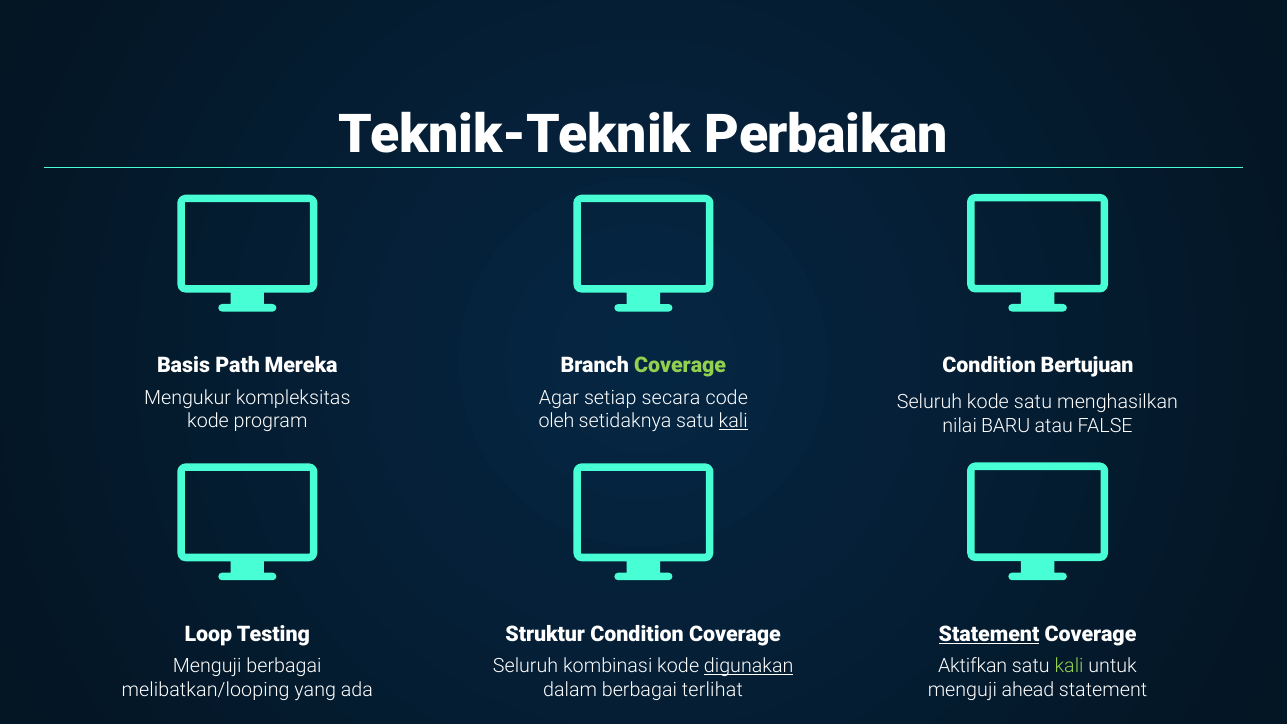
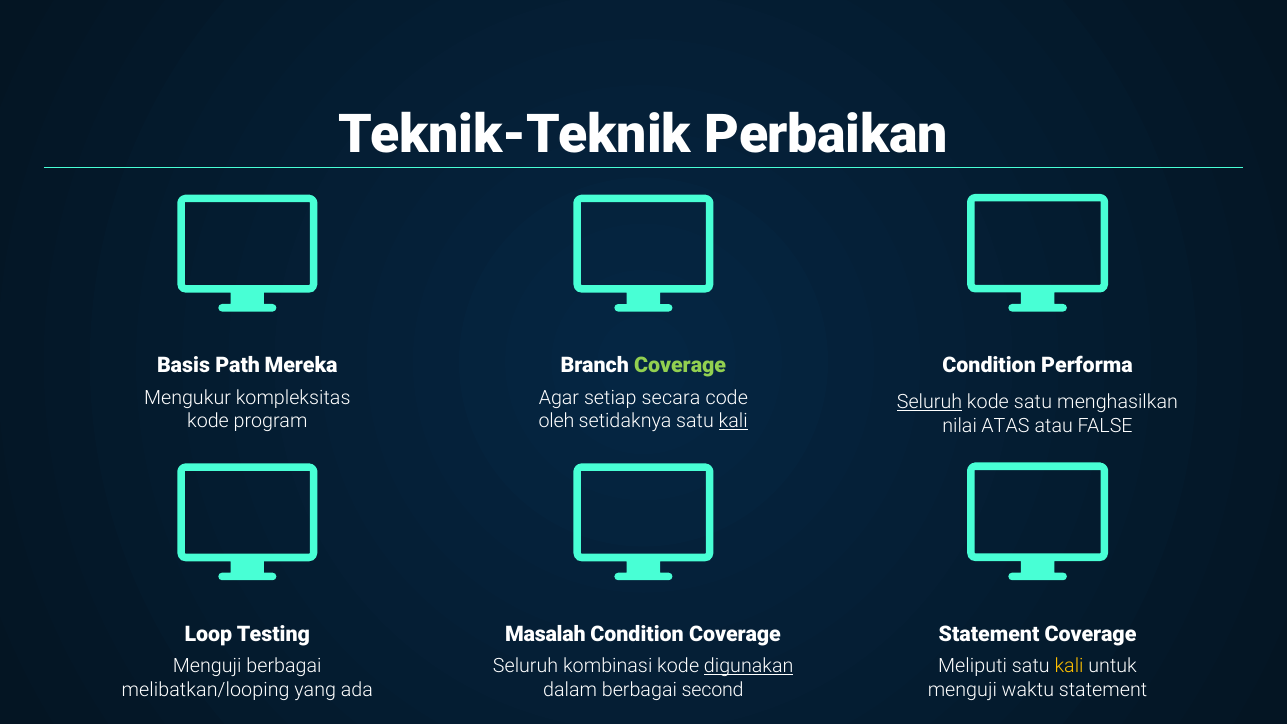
Bertujuan: Bertujuan -> Performa
Seluruh at (930, 402) underline: none -> present
BARU: BARU -> ATAS
Struktur: Struktur -> Masalah
Statement at (989, 634) underline: present -> none
Aktifkan: Aktifkan -> Meliputi
kali at (1069, 666) colour: light green -> yellow
terlihat: terlihat -> second
ahead: ahead -> waktu
